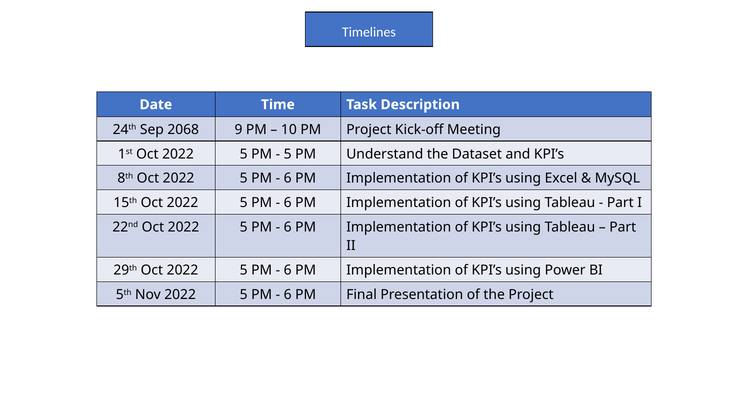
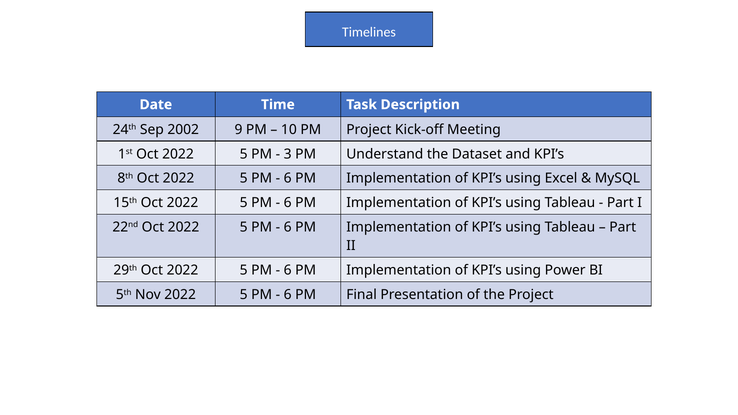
2068: 2068 -> 2002
5 at (288, 154): 5 -> 3
